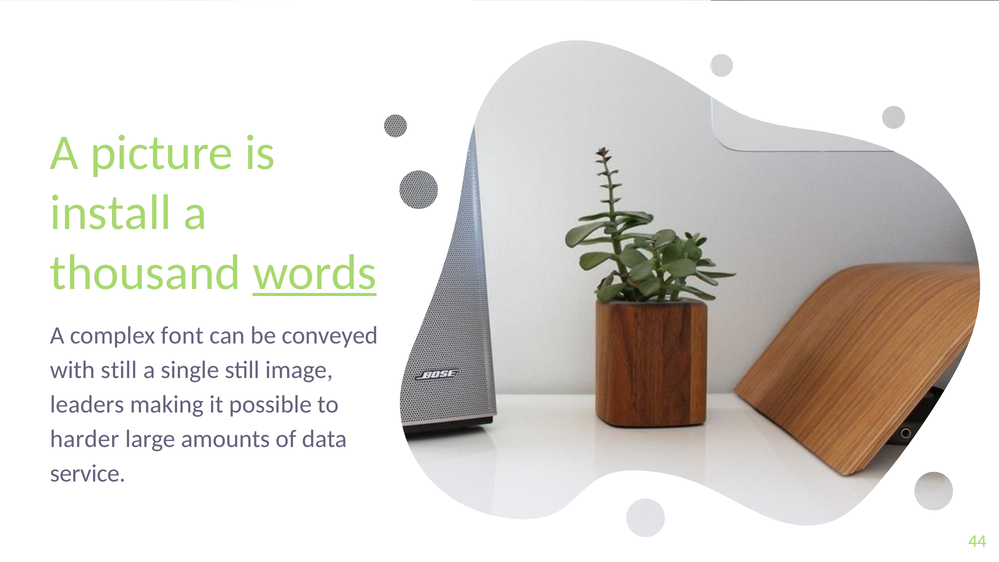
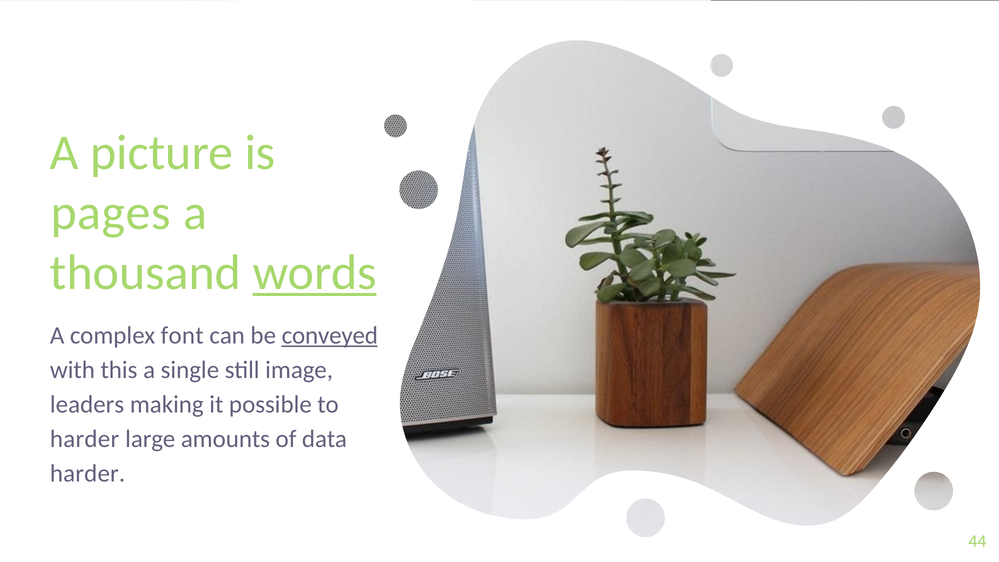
install: install -> pages
conveyed underline: none -> present
with still: still -> this
service at (88, 473): service -> harder
